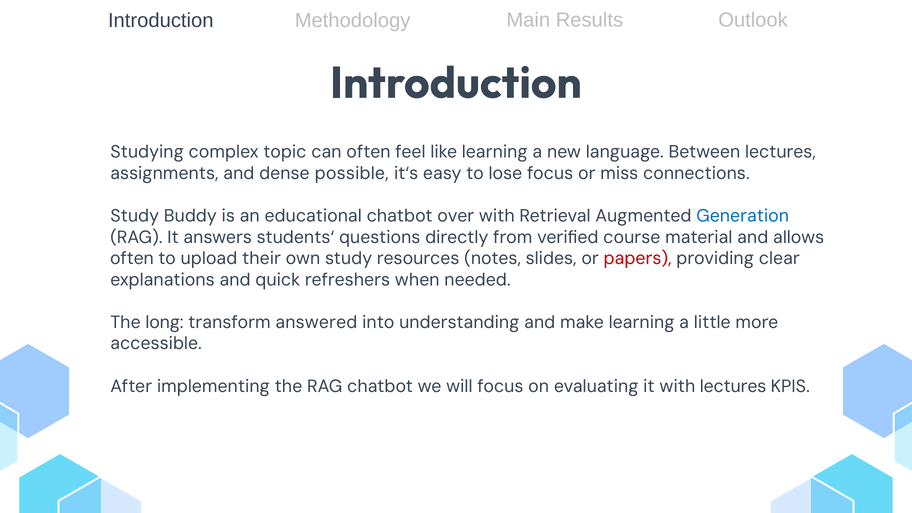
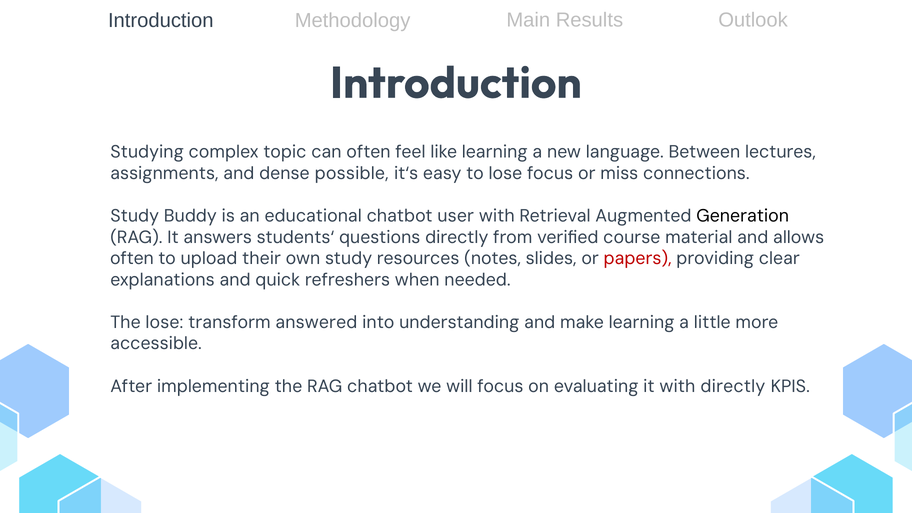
over: over -> user
Generation colour: blue -> black
The long: long -> lose
with lectures: lectures -> directly
